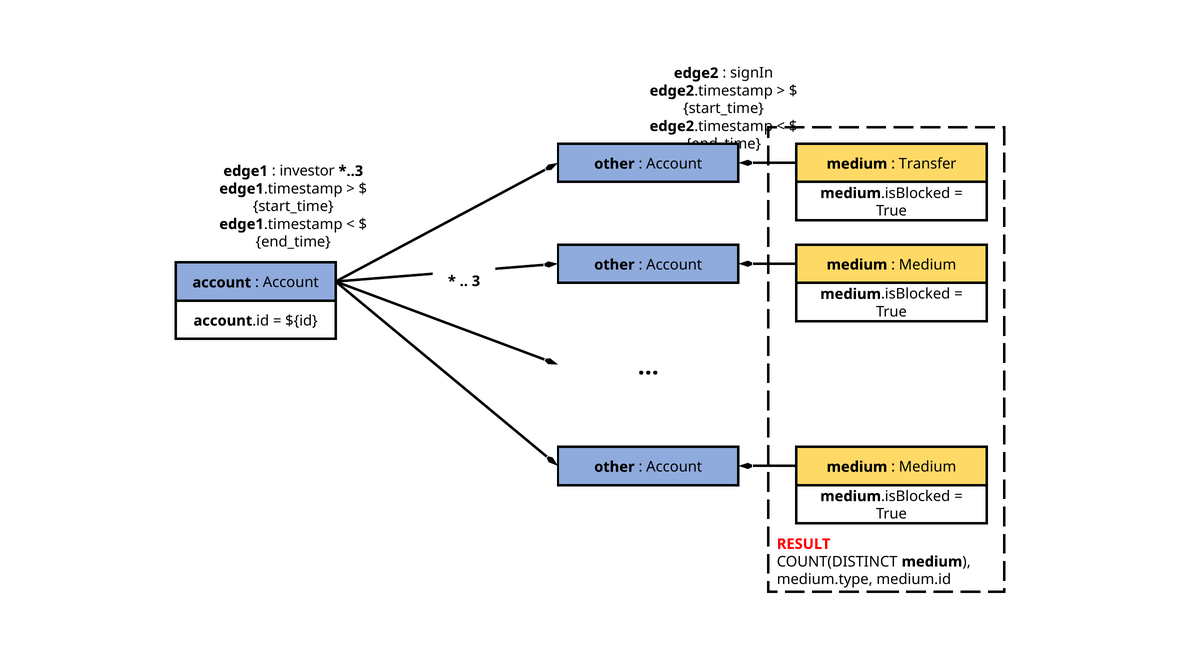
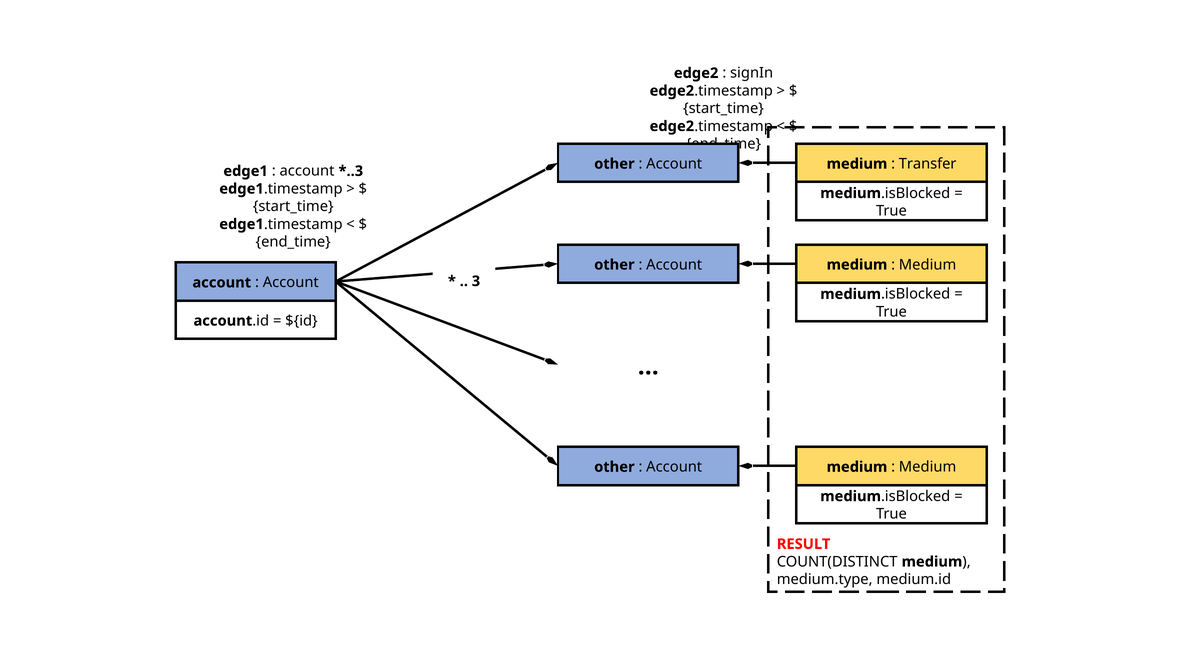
investor at (307, 171): investor -> account
